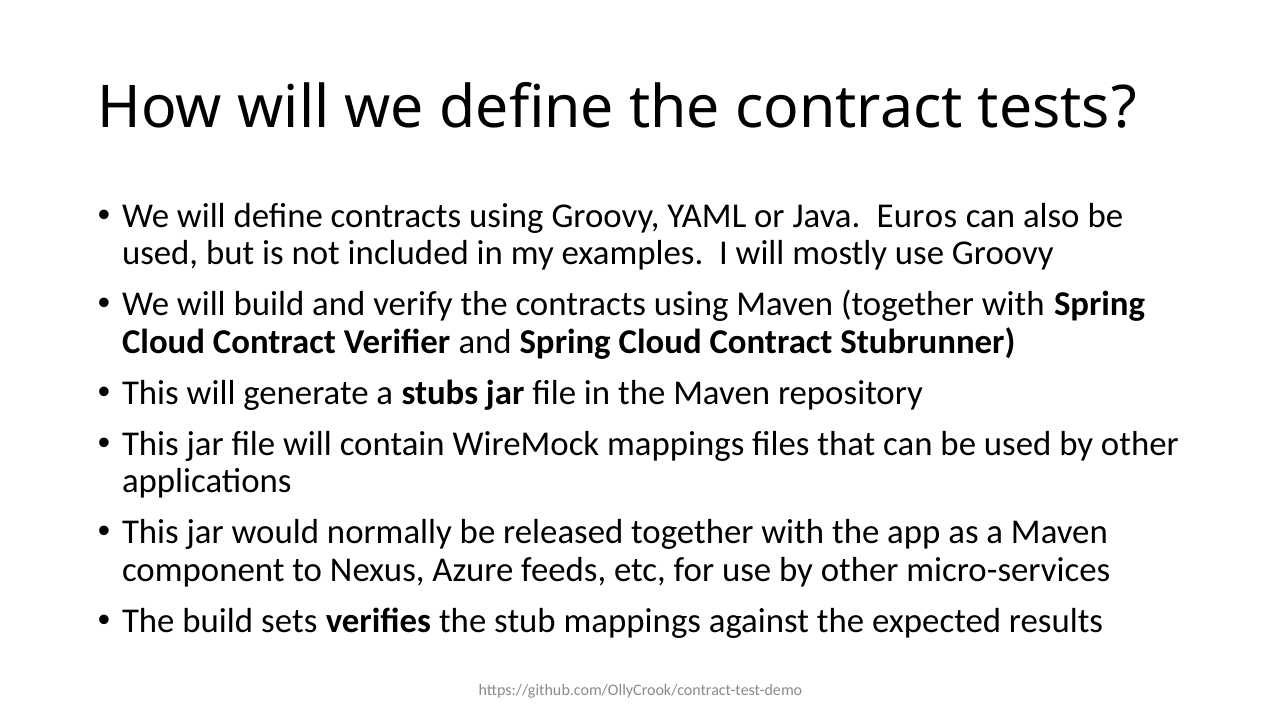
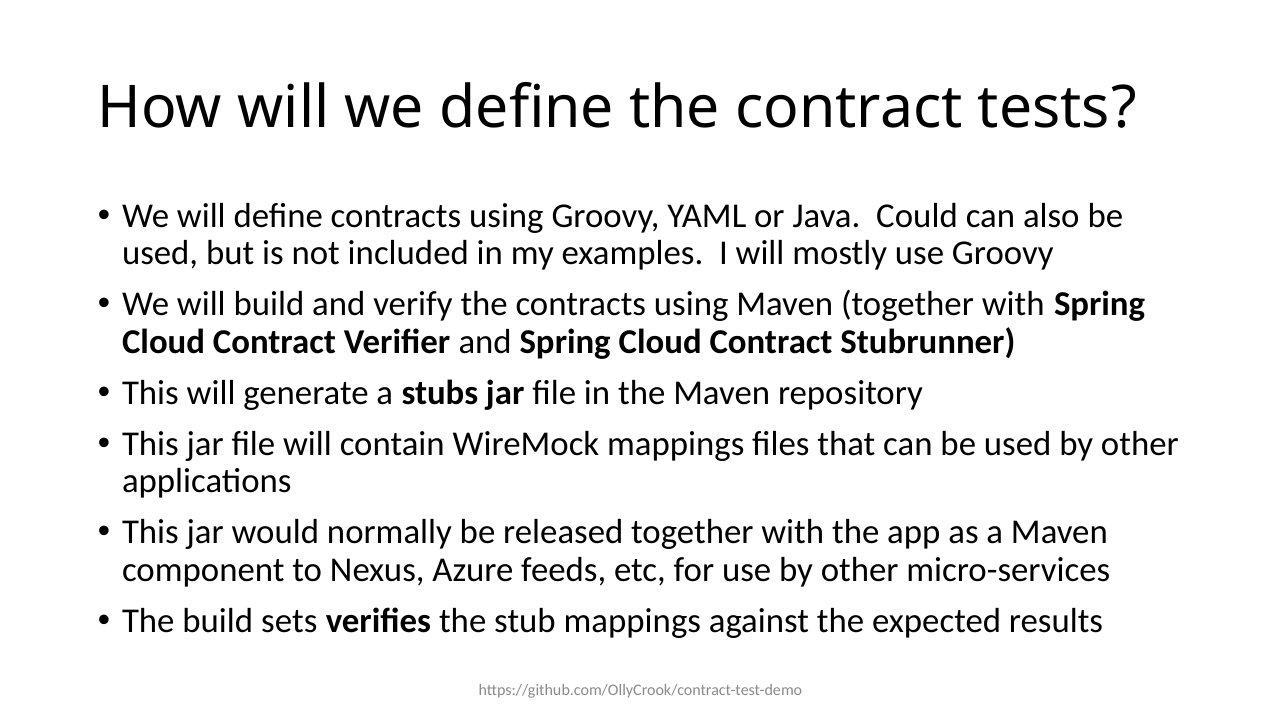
Euros: Euros -> Could
